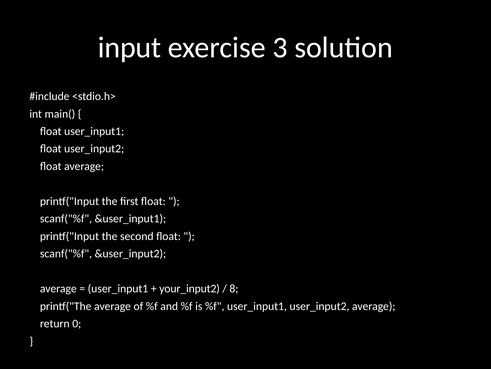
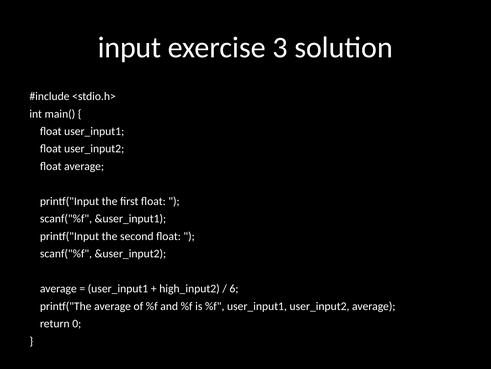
your_input2: your_input2 -> high_input2
8: 8 -> 6
